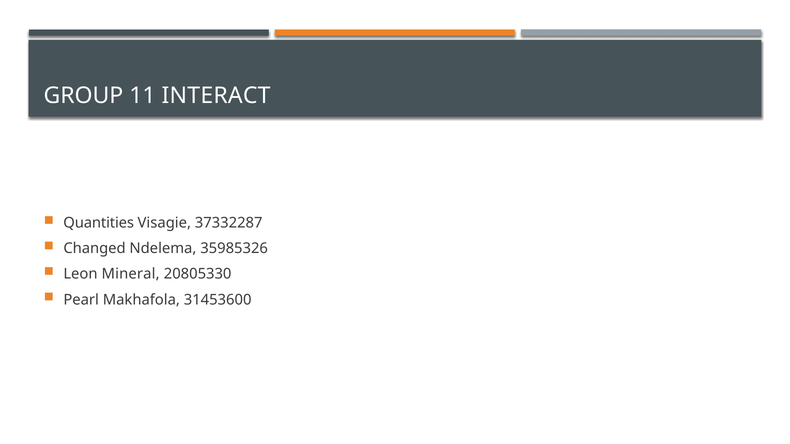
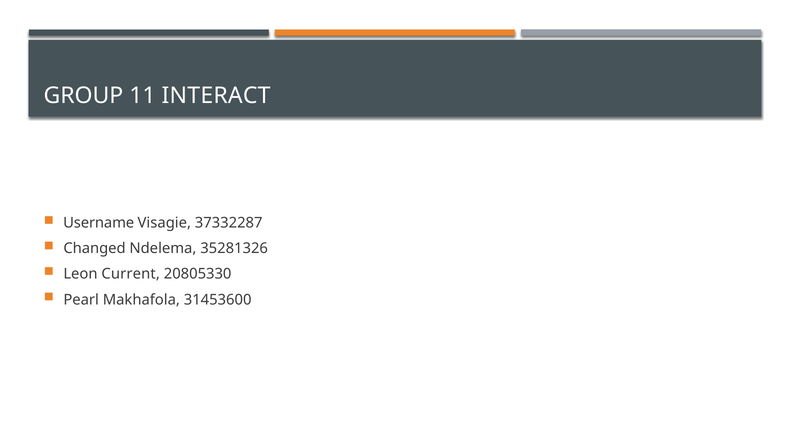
Quantities: Quantities -> Username
35985326: 35985326 -> 35281326
Mineral: Mineral -> Current
